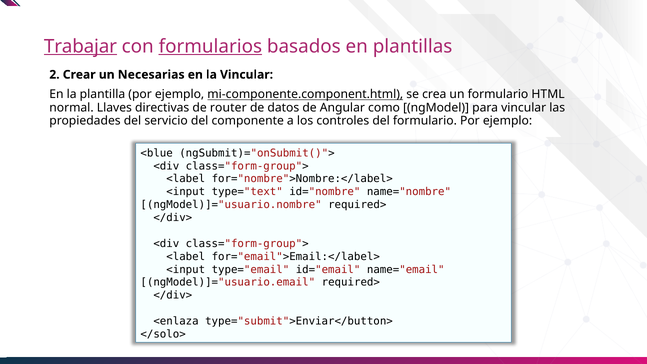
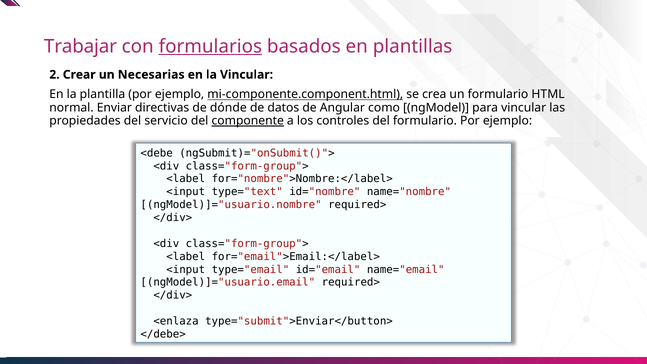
Trabajar underline: present -> none
Llaves: Llaves -> Enviar
router: router -> dónde
componente underline: none -> present
<blue: <blue -> <debe
</solo>: </solo> -> </debe>
